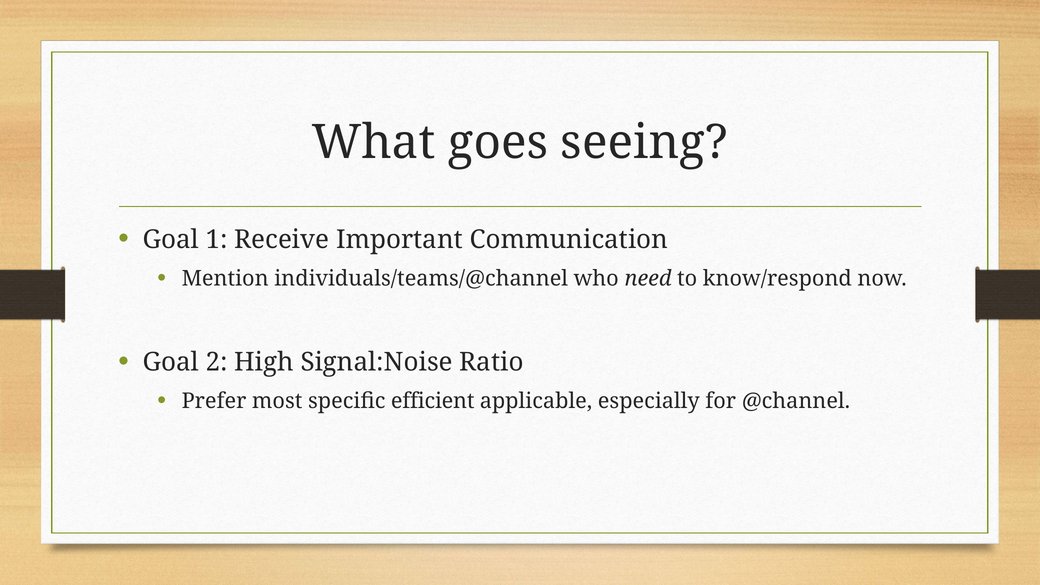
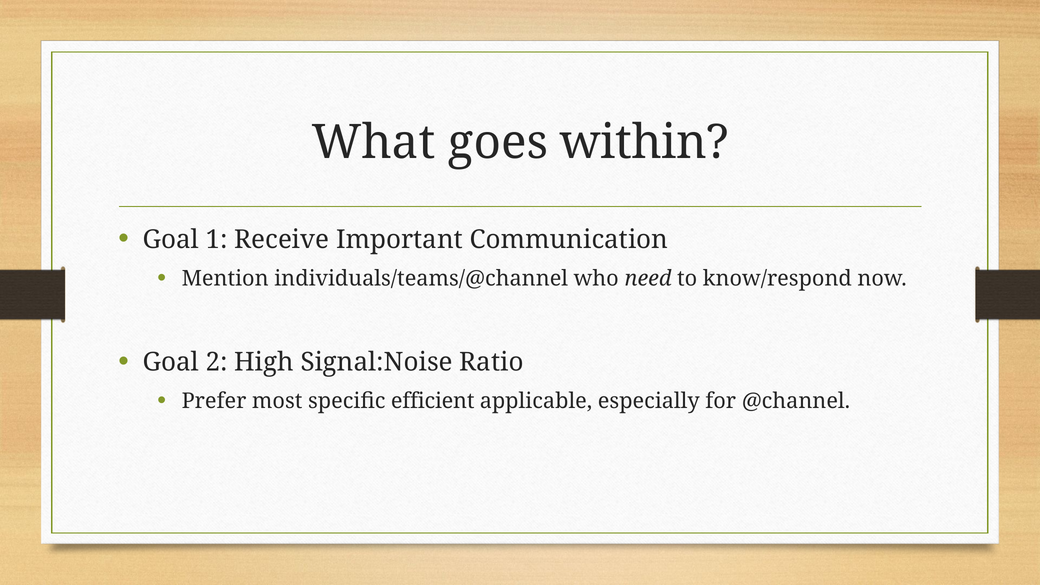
seeing: seeing -> within
